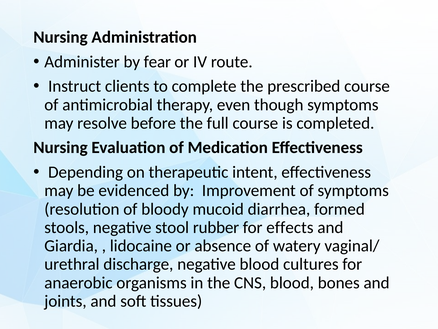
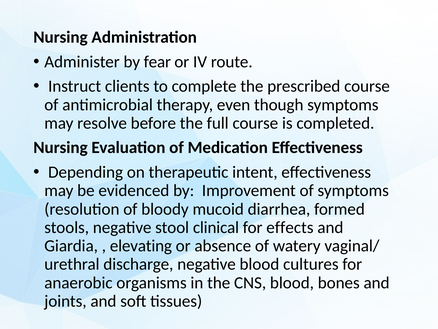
rubber: rubber -> clinical
lidocaine: lidocaine -> elevating
